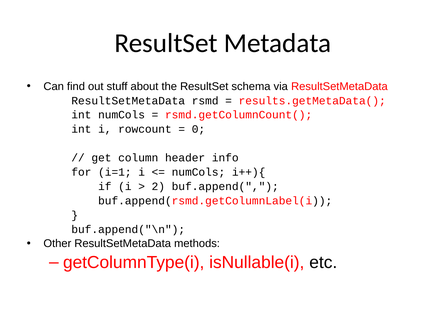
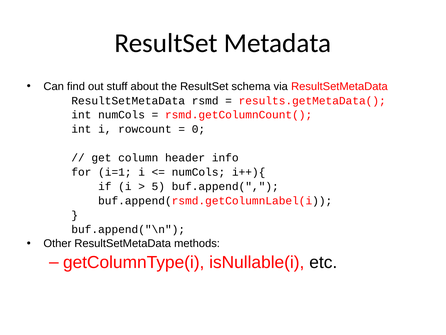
2: 2 -> 5
